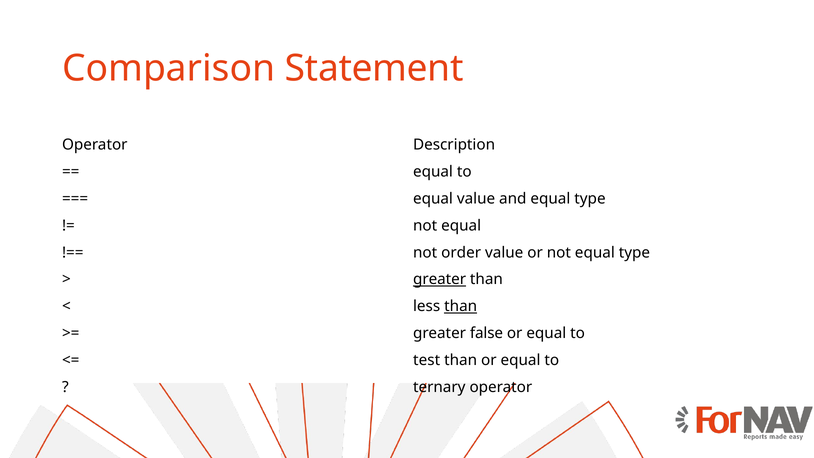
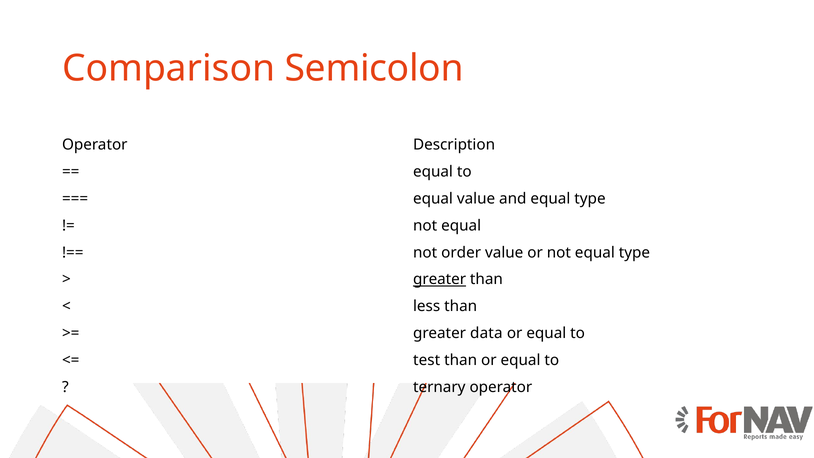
Statement: Statement -> Semicolon
than at (461, 306) underline: present -> none
false: false -> data
